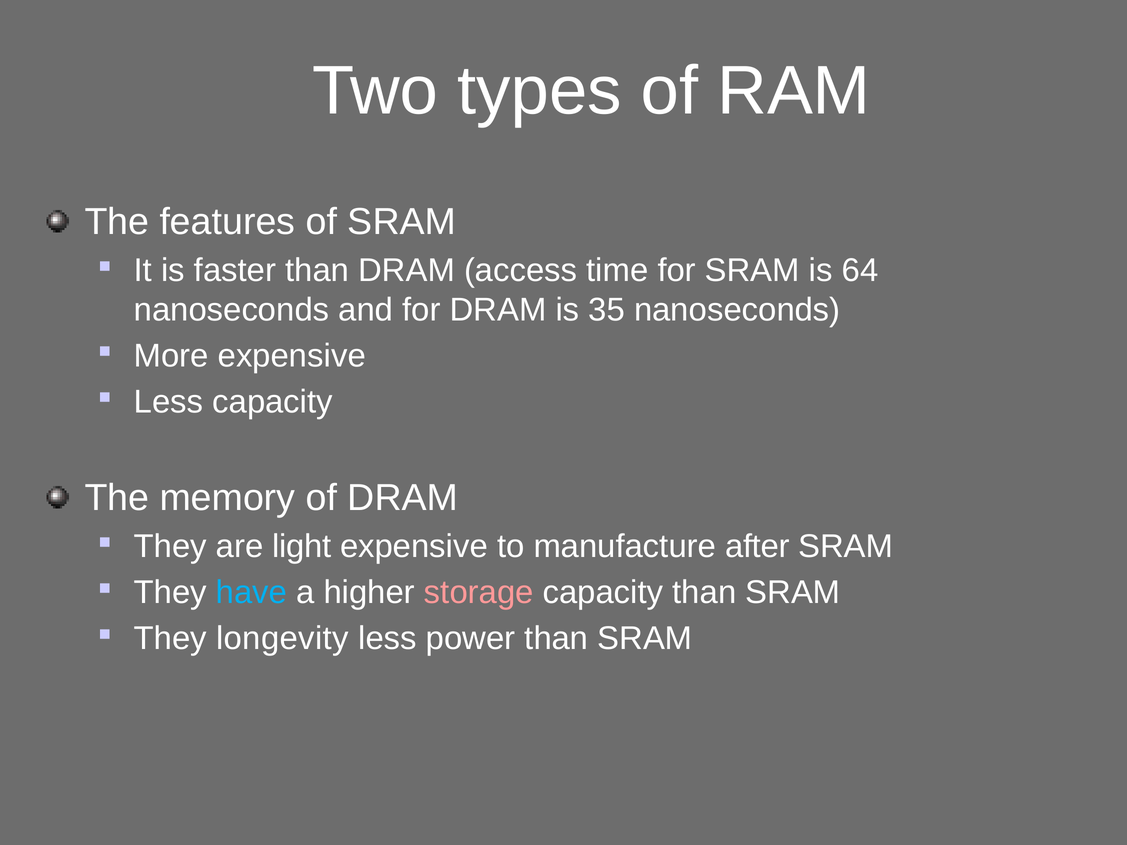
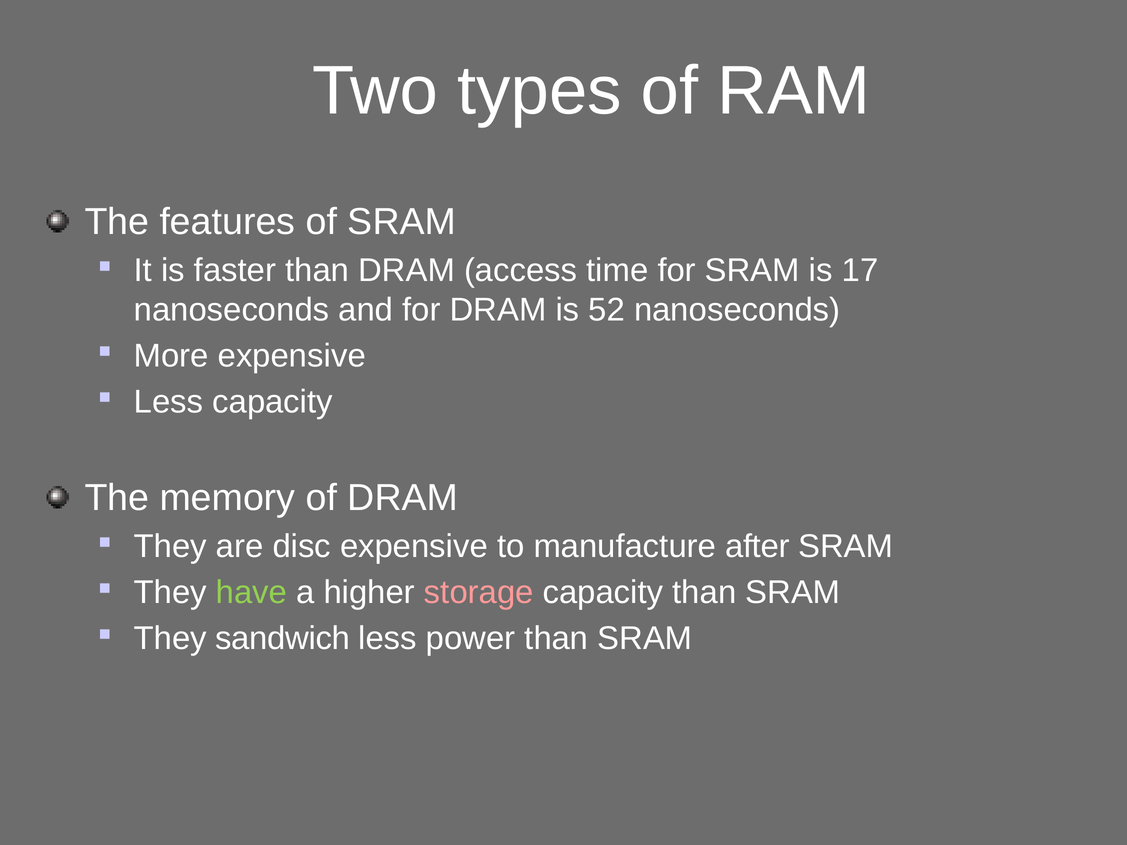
64: 64 -> 17
35: 35 -> 52
light: light -> disc
have colour: light blue -> light green
longevity: longevity -> sandwich
